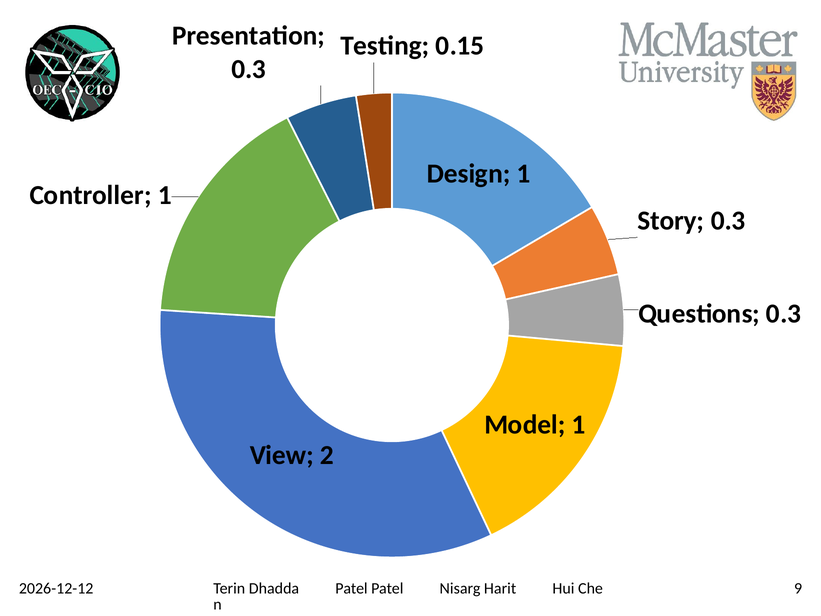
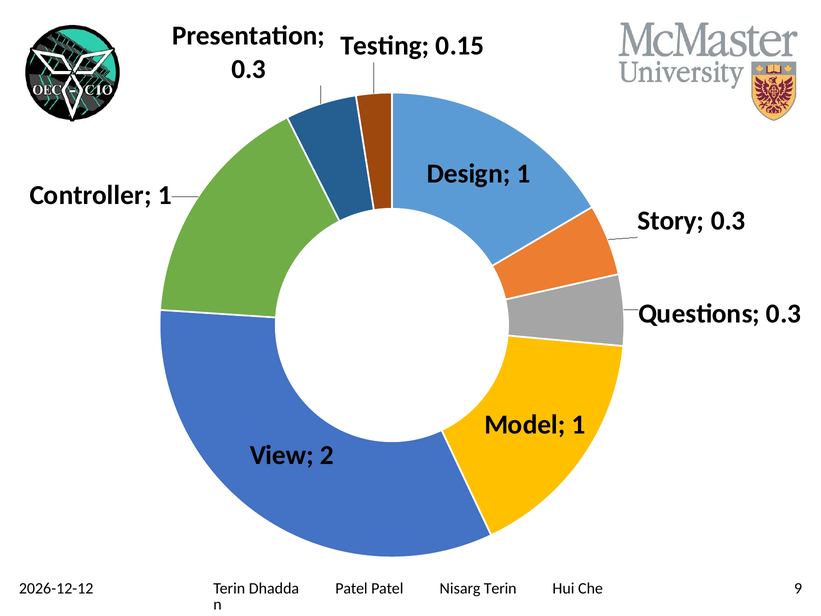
Nisarg Harit: Harit -> Terin
